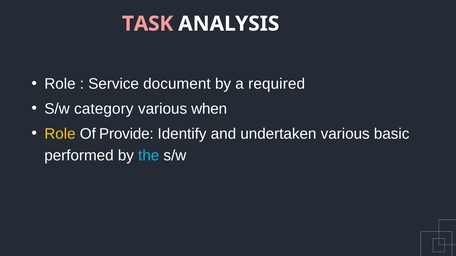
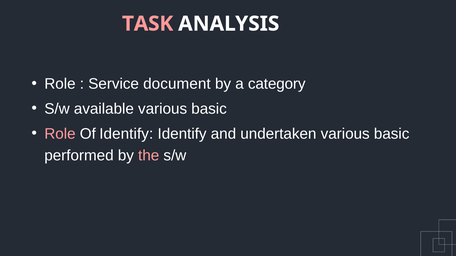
required: required -> category
category: category -> available
when at (209, 109): when -> basic
Role at (60, 134) colour: yellow -> pink
Of Provide: Provide -> Identify
the colour: light blue -> pink
